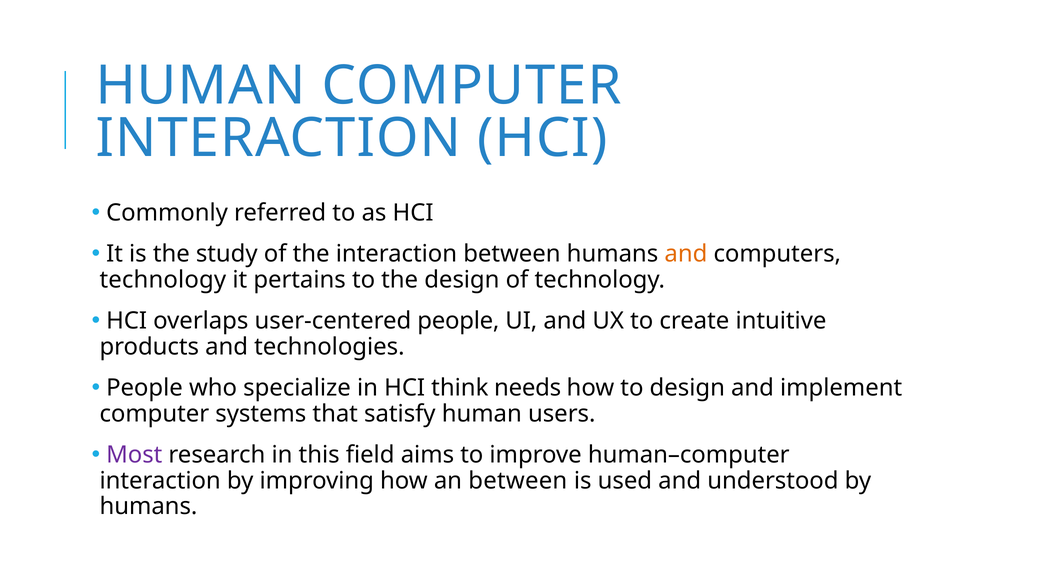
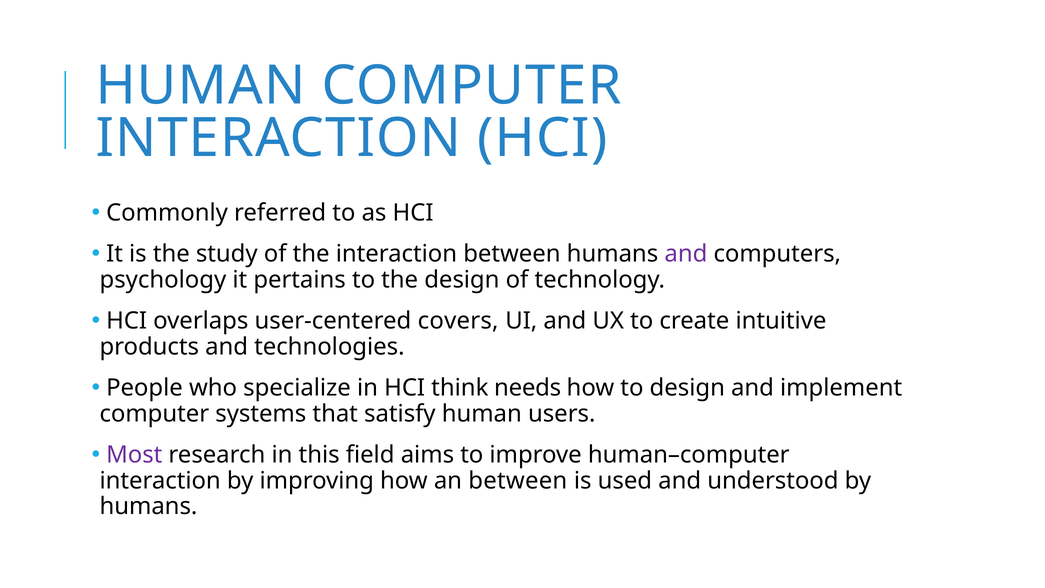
and at (686, 254) colour: orange -> purple
technology at (163, 280): technology -> psychology
user-centered people: people -> covers
